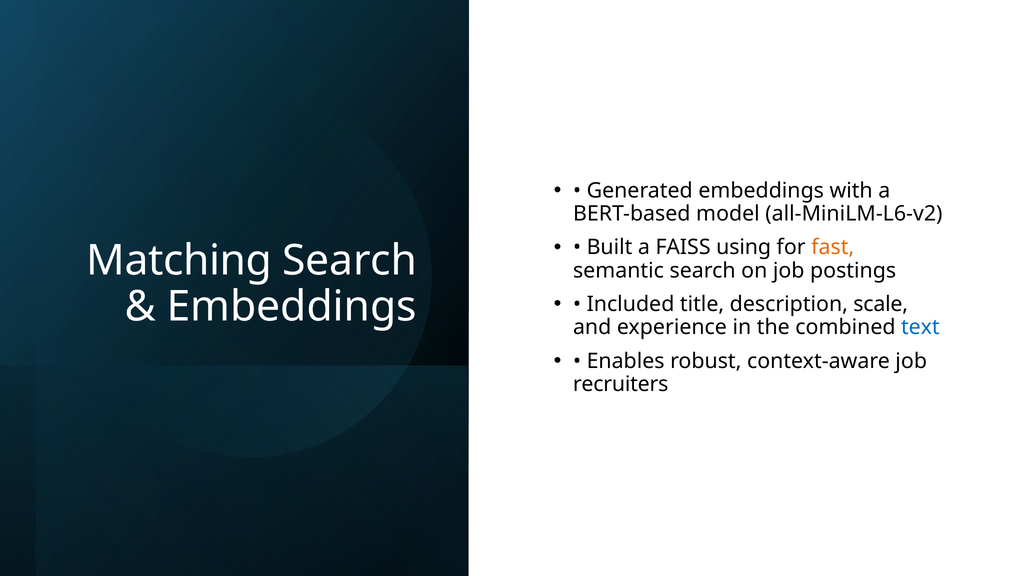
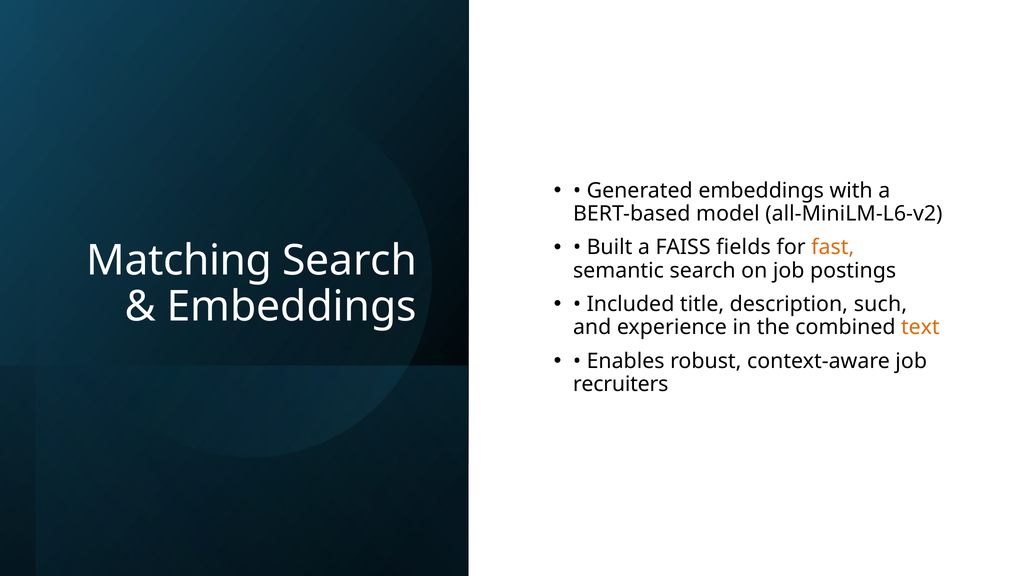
using: using -> fields
scale: scale -> such
text colour: blue -> orange
